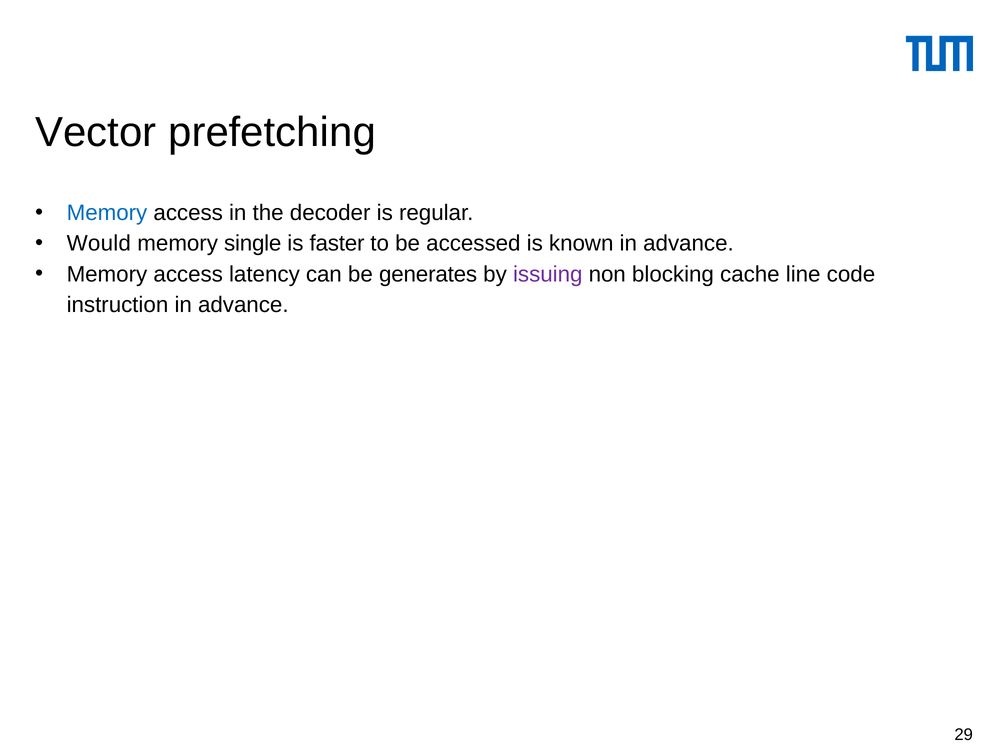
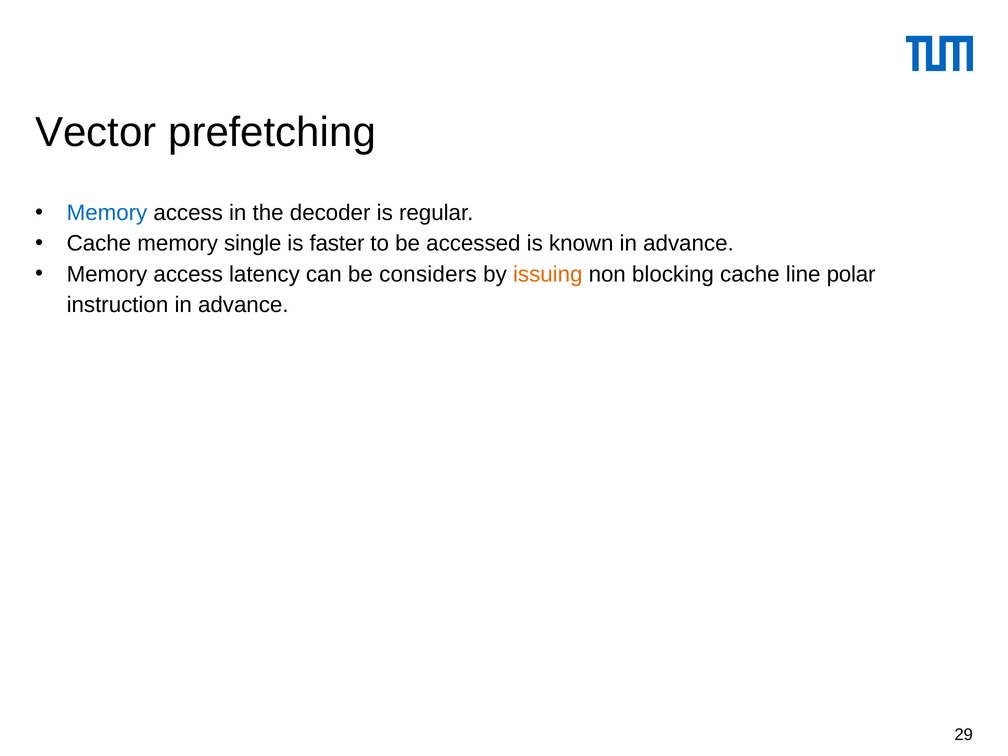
Would at (99, 244): Would -> Cache
generates: generates -> considers
issuing colour: purple -> orange
code: code -> polar
